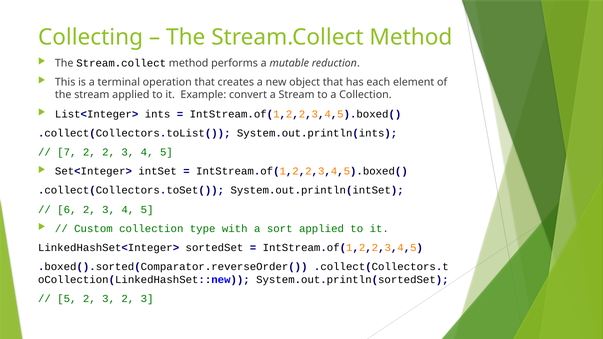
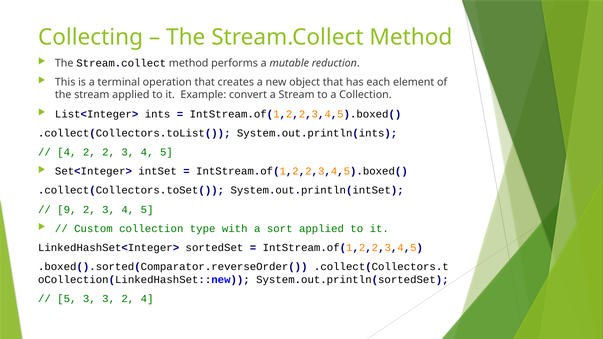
7 at (67, 152): 7 -> 4
6: 6 -> 9
5 2: 2 -> 3
3 2 3: 3 -> 4
